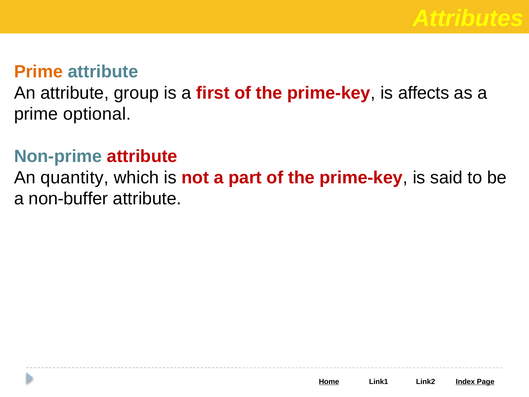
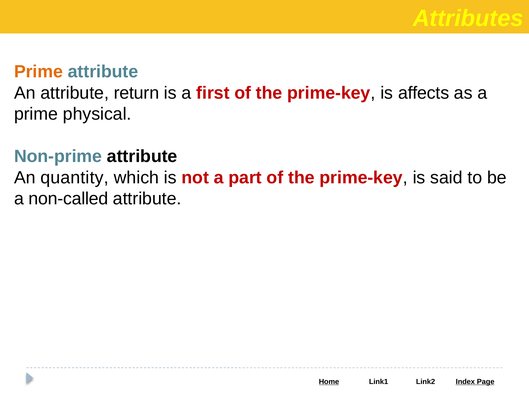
group: group -> return
optional: optional -> physical
attribute at (142, 156) colour: red -> black
non-buffer: non-buffer -> non-called
